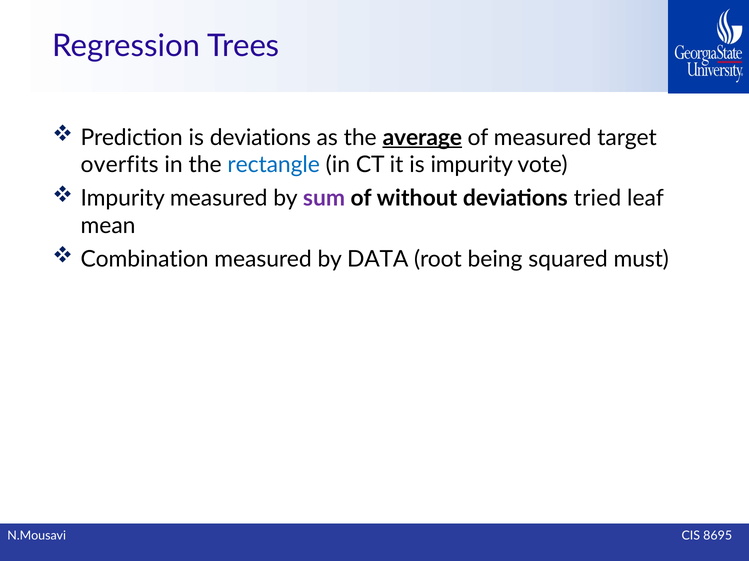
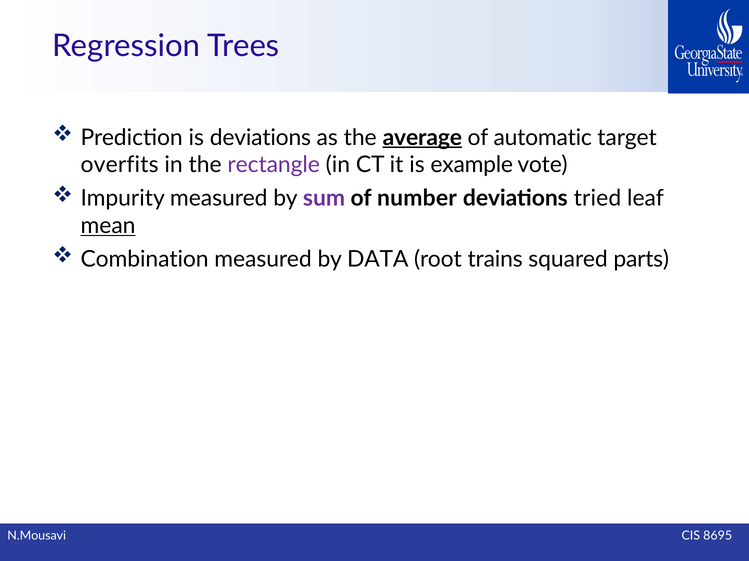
of measured: measured -> automatic
rectangle colour: blue -> purple
is impurity: impurity -> example
without: without -> number
mean underline: none -> present
being: being -> trains
must: must -> parts
